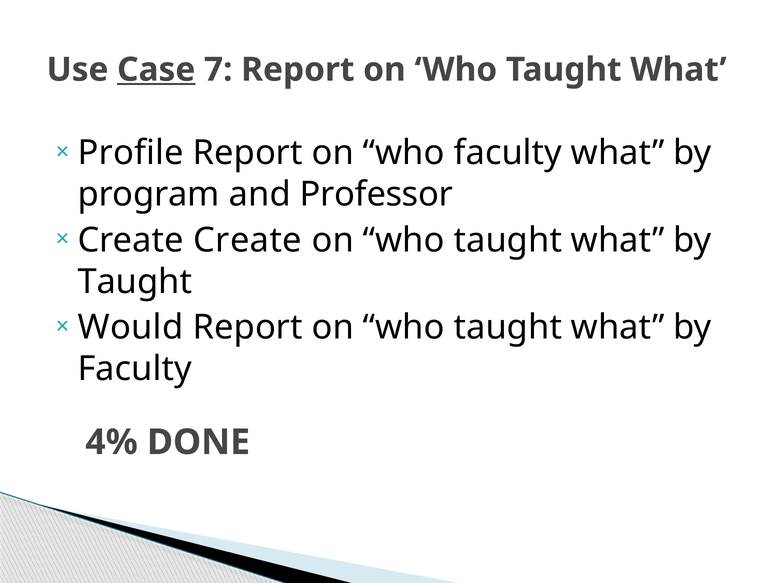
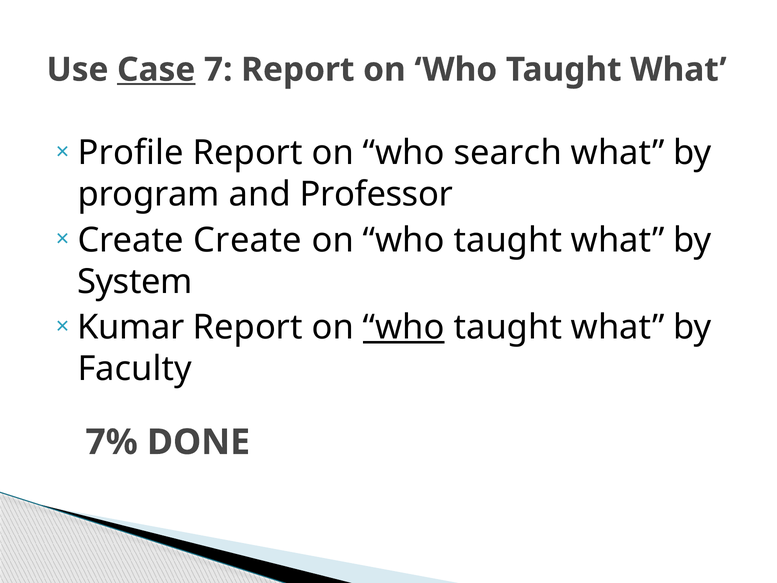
who faculty: faculty -> search
Taught at (135, 282): Taught -> System
Would: Would -> Kumar
who at (404, 327) underline: none -> present
4%: 4% -> 7%
